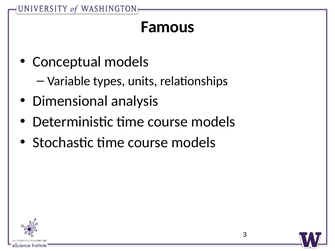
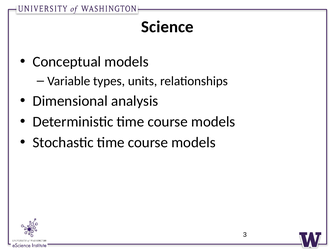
Famous: Famous -> Science
